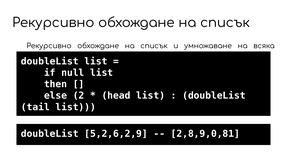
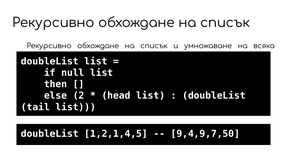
5,2,6,2,9: 5,2,6,2,9 -> 1,2,1,4,5
2,8,9,0,81: 2,8,9,0,81 -> 9,4,9,7,50
